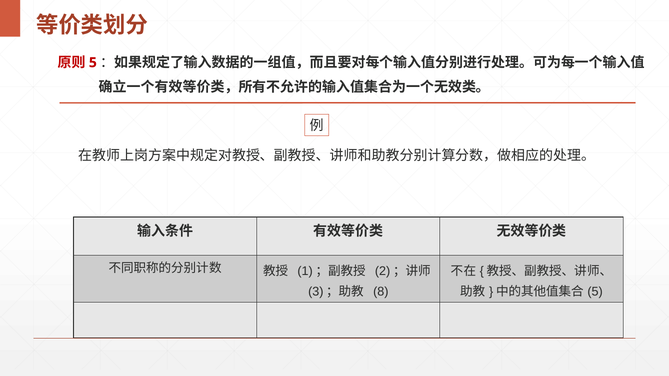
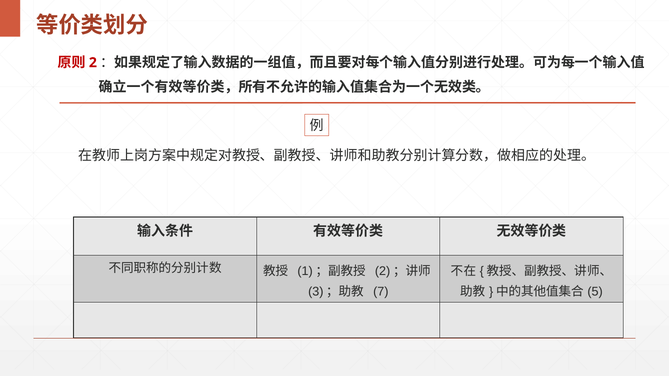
5 at (93, 63): 5 -> 2
8: 8 -> 7
